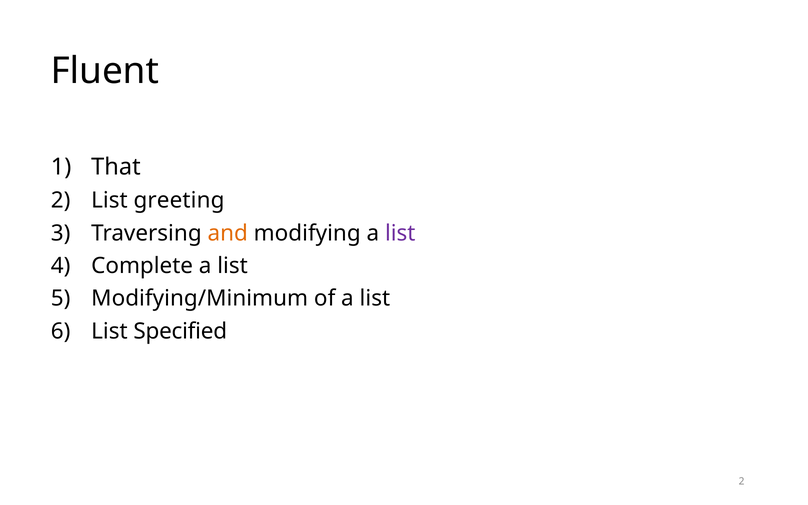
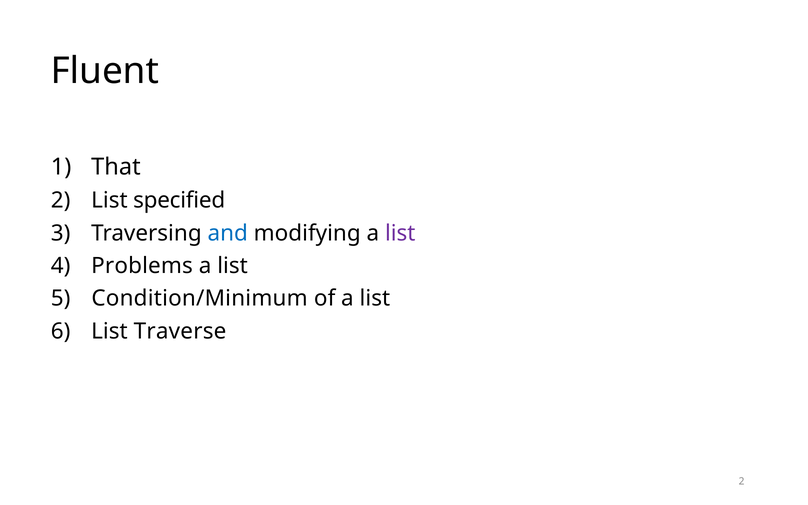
greeting: greeting -> specified
and colour: orange -> blue
Complete: Complete -> Problems
Modifying/Minimum: Modifying/Minimum -> Condition/Minimum
Specified: Specified -> Traverse
